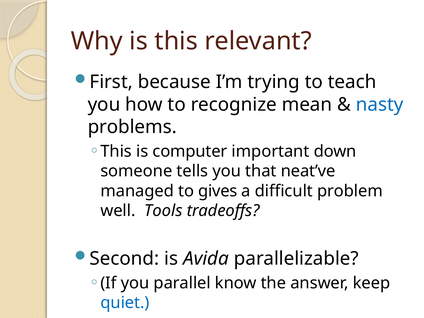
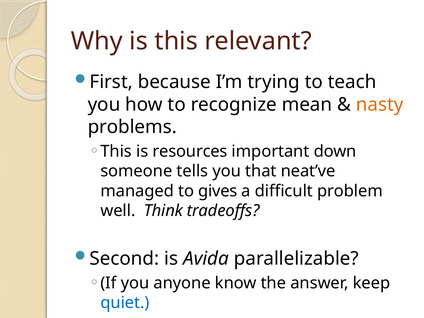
nasty colour: blue -> orange
computer: computer -> resources
Tools: Tools -> Think
parallel: parallel -> anyone
